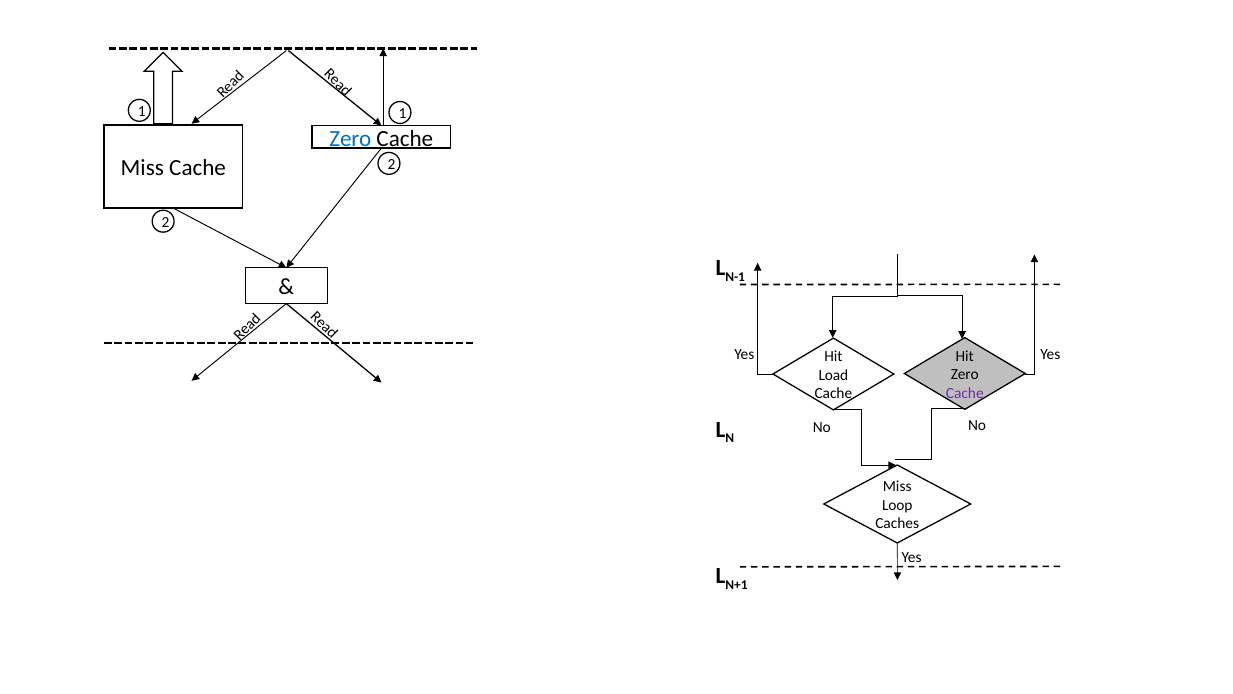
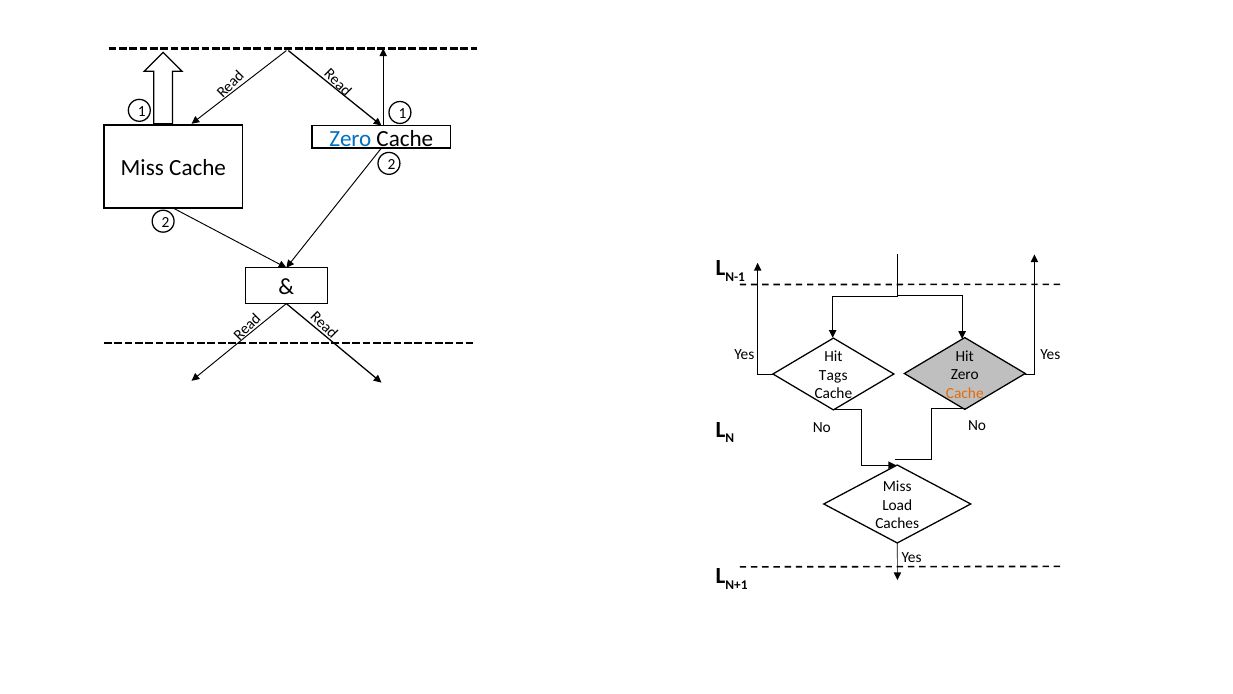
Load: Load -> Tags
Cache at (965, 393) colour: purple -> orange
Loop: Loop -> Load
